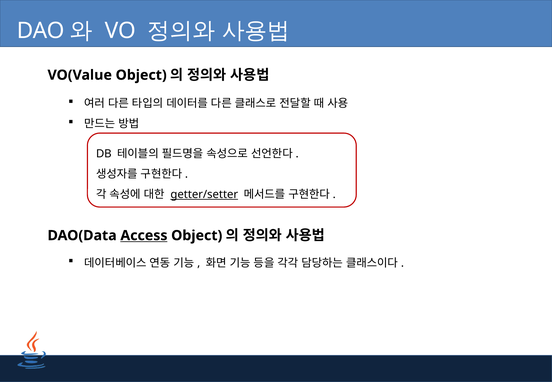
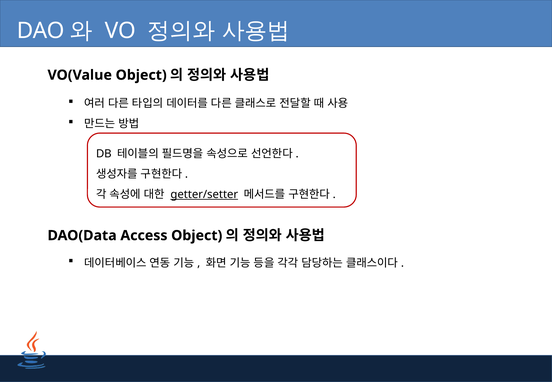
Access underline: present -> none
